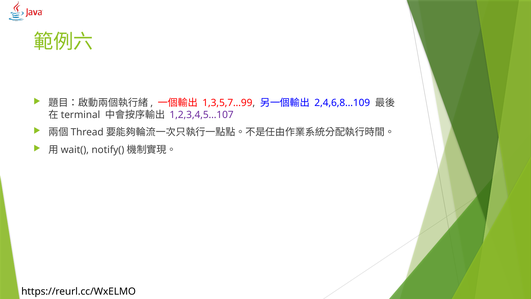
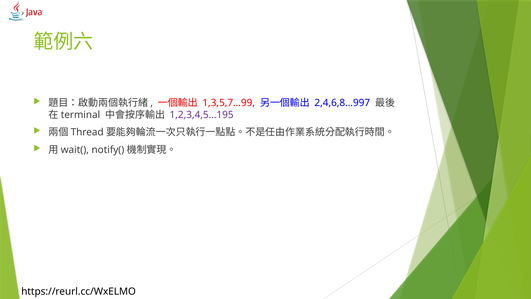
2,4,6,8…109: 2,4,6,8…109 -> 2,4,6,8…997
1,2,3,4,5…107: 1,2,3,4,5…107 -> 1,2,3,4,5…195
